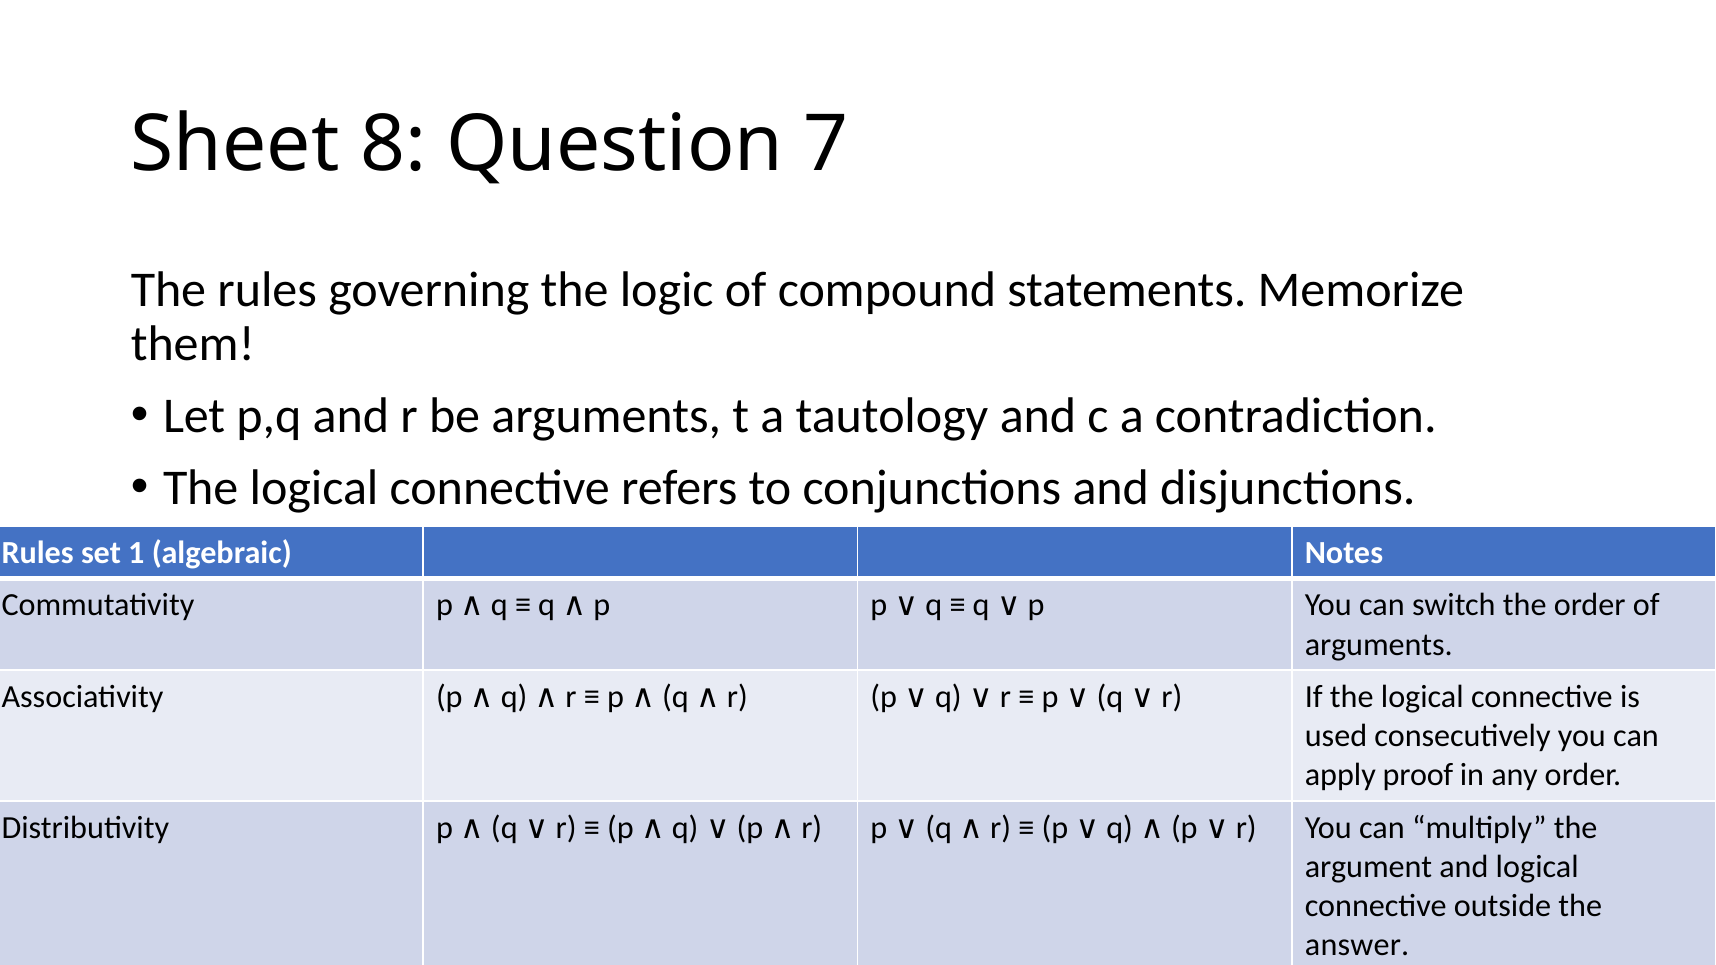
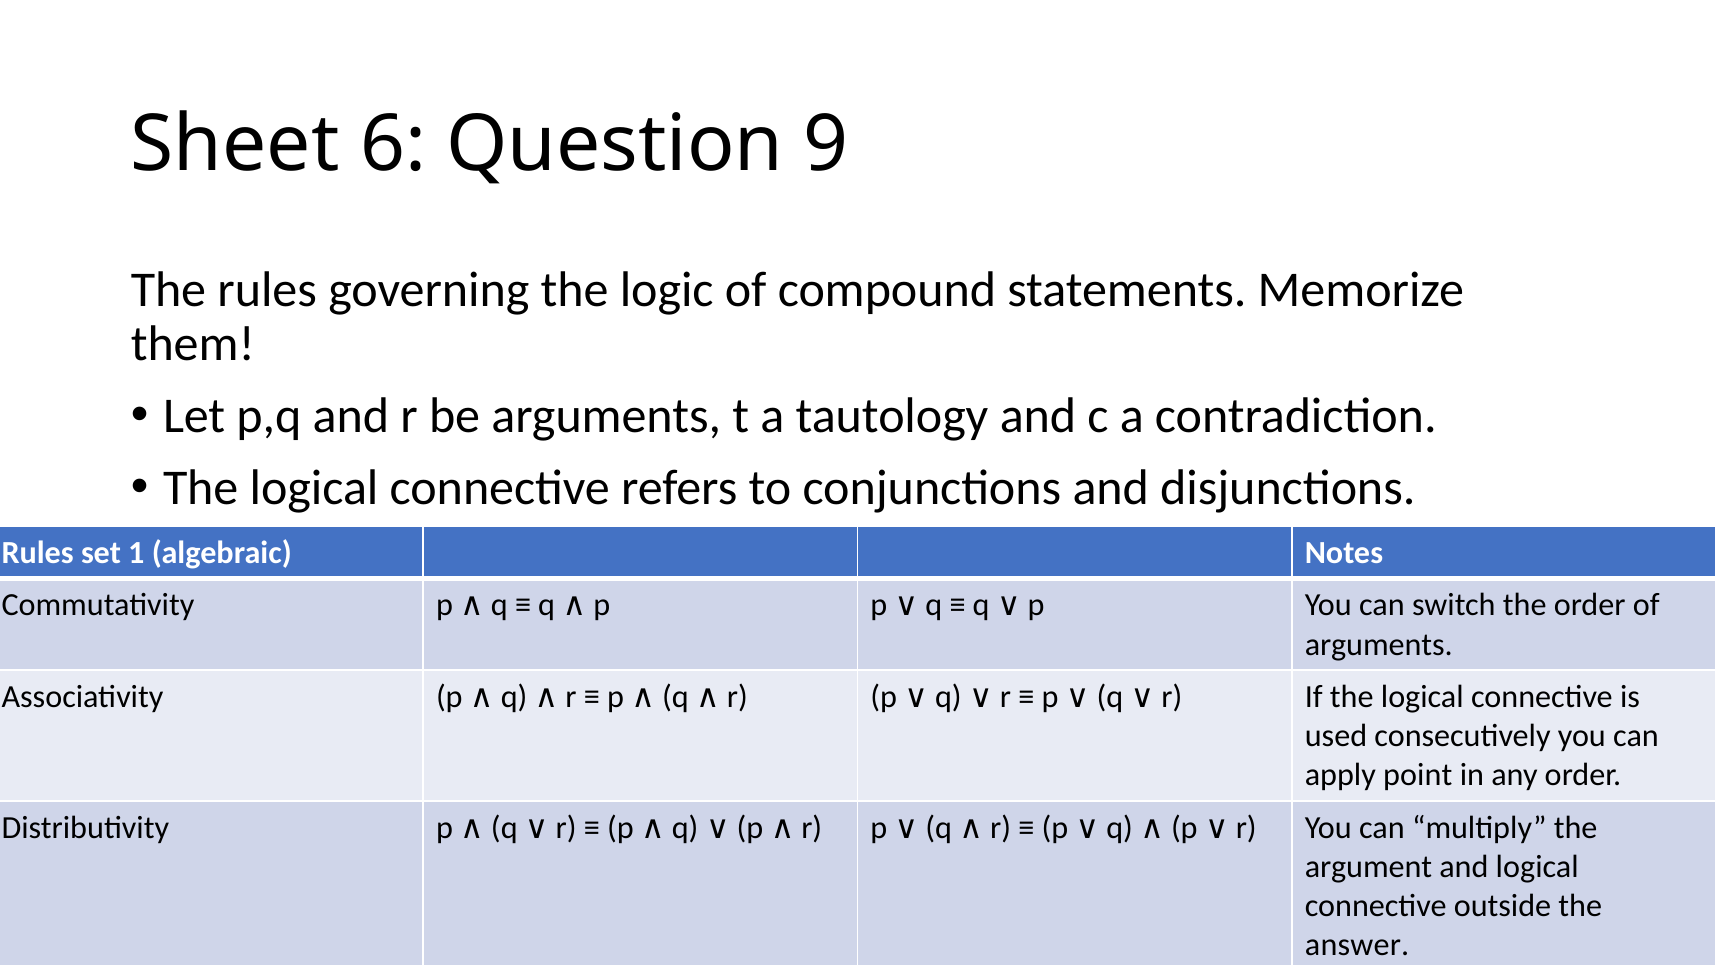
8: 8 -> 6
7: 7 -> 9
proof: proof -> point
